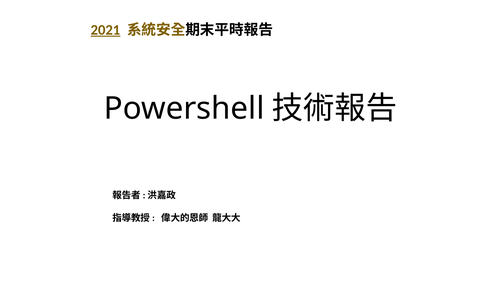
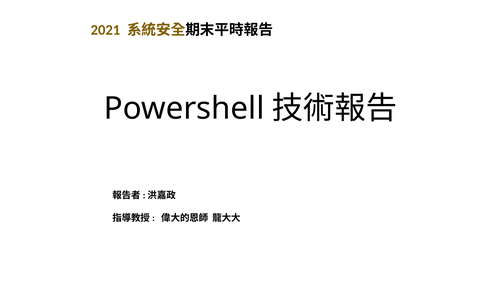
2021 underline: present -> none
